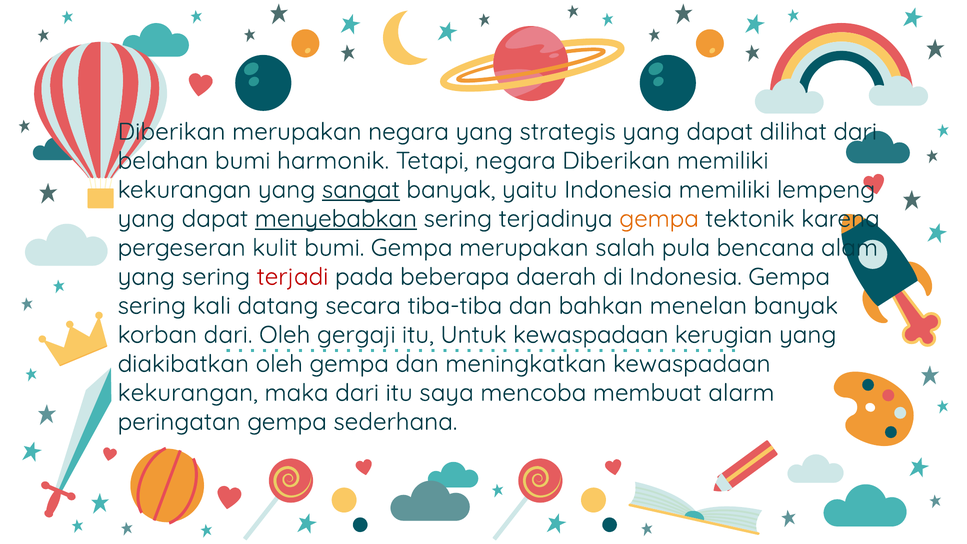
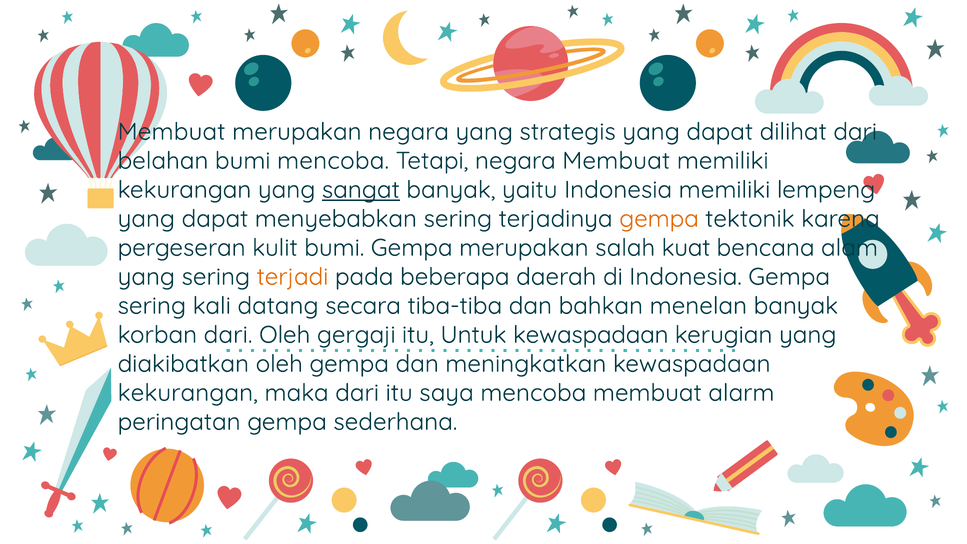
Diberikan at (172, 132): Diberikan -> Membuat
bumi harmonik: harmonik -> mencoba
negara Diberikan: Diberikan -> Membuat
menyebabkan underline: present -> none
pula: pula -> kuat
terjadi colour: red -> orange
